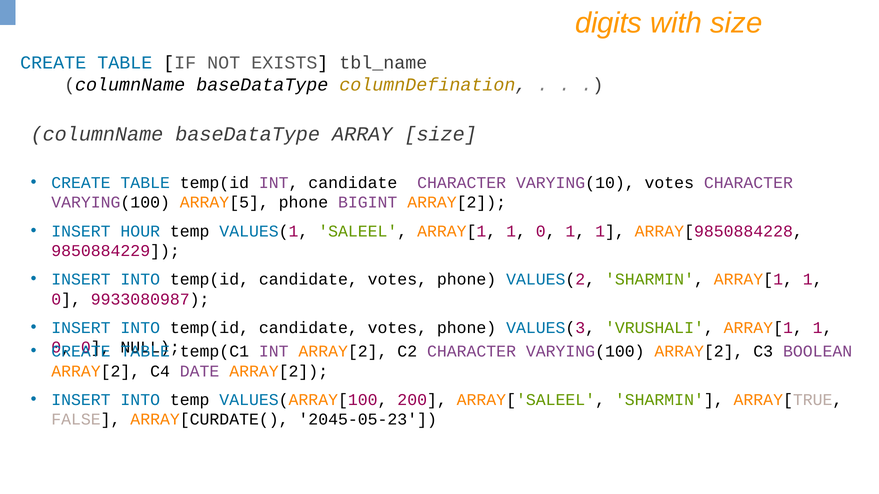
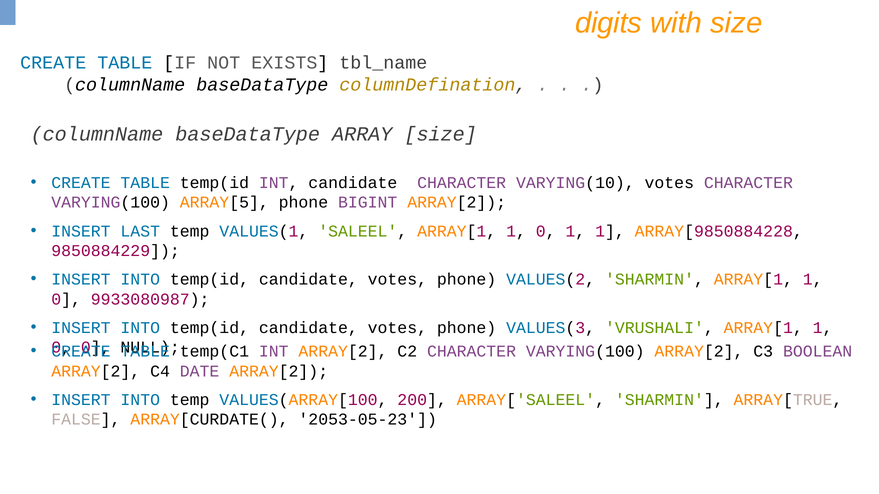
HOUR: HOUR -> LAST
2045-05-23: 2045-05-23 -> 2053-05-23
